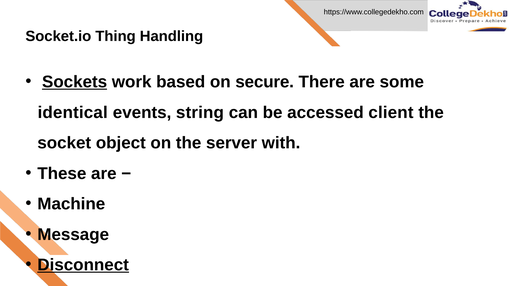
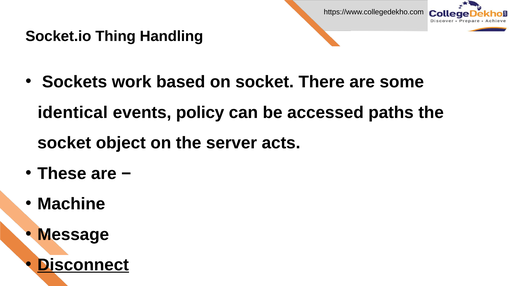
Sockets underline: present -> none
on secure: secure -> socket
string: string -> policy
client: client -> paths
with: with -> acts
